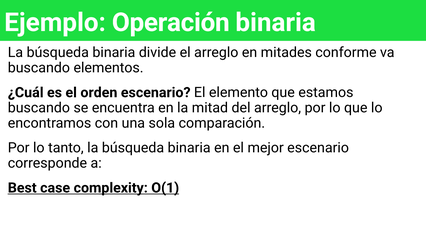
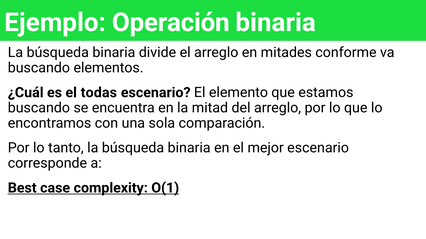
orden: orden -> todas
